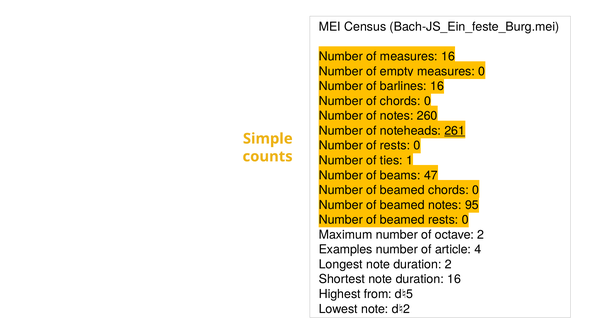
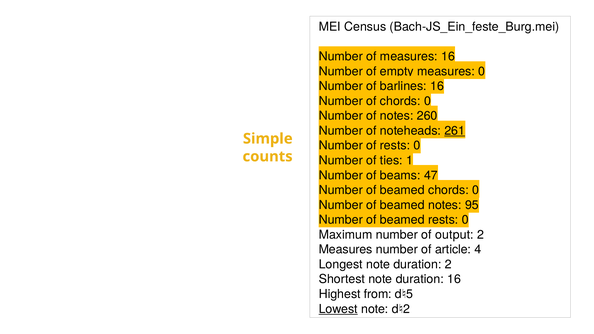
octave: octave -> output
Examples at (346, 250): Examples -> Measures
Lowest underline: none -> present
